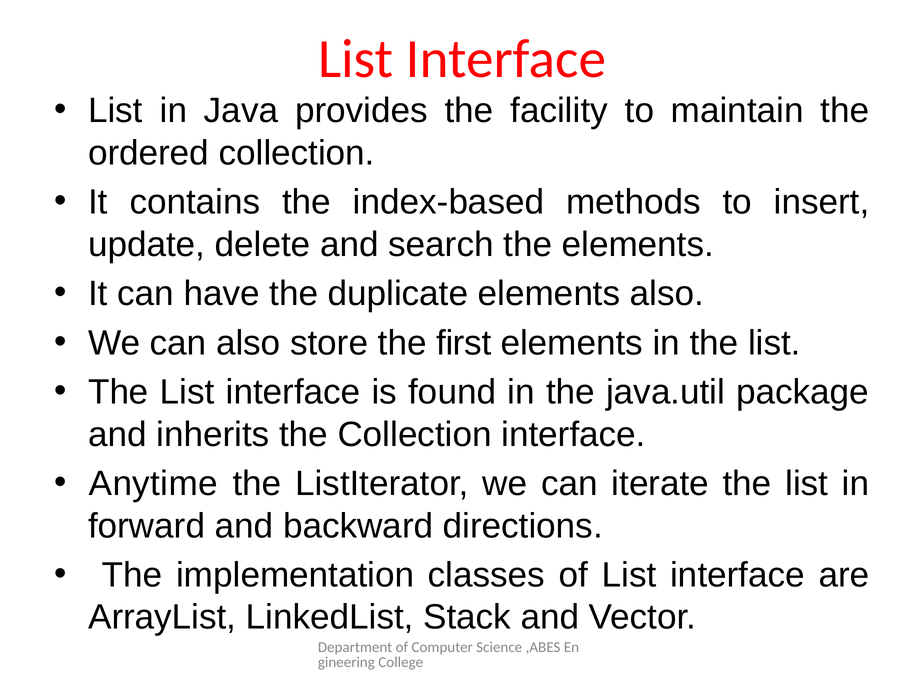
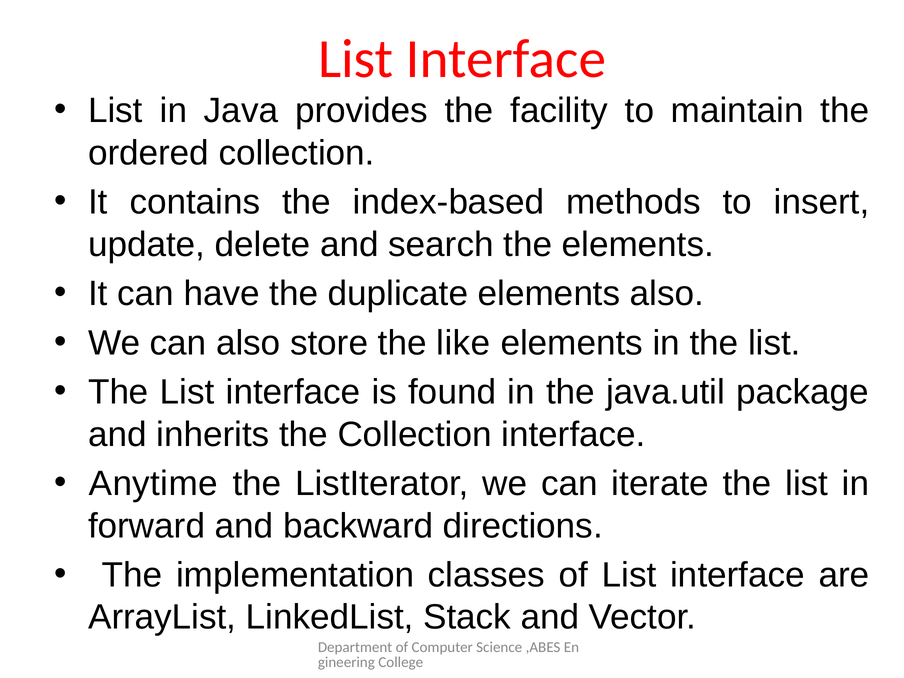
first: first -> like
